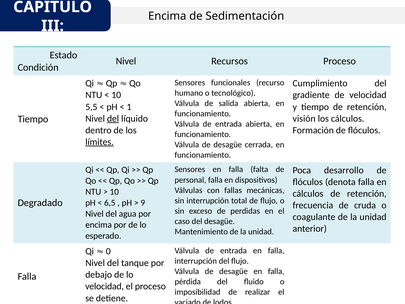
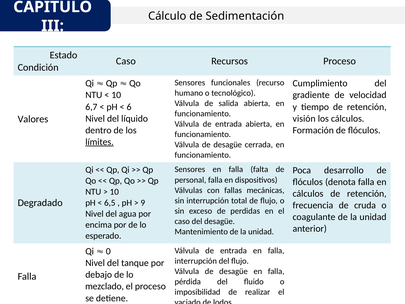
Encima at (167, 16): Encima -> Cálculo
Nivel at (126, 61): Nivel -> Caso
5,5: 5,5 -> 6,7
1: 1 -> 6
del at (113, 118) underline: present -> none
Tiempo at (33, 119): Tiempo -> Valores
velocidad at (105, 286): velocidad -> mezclado
